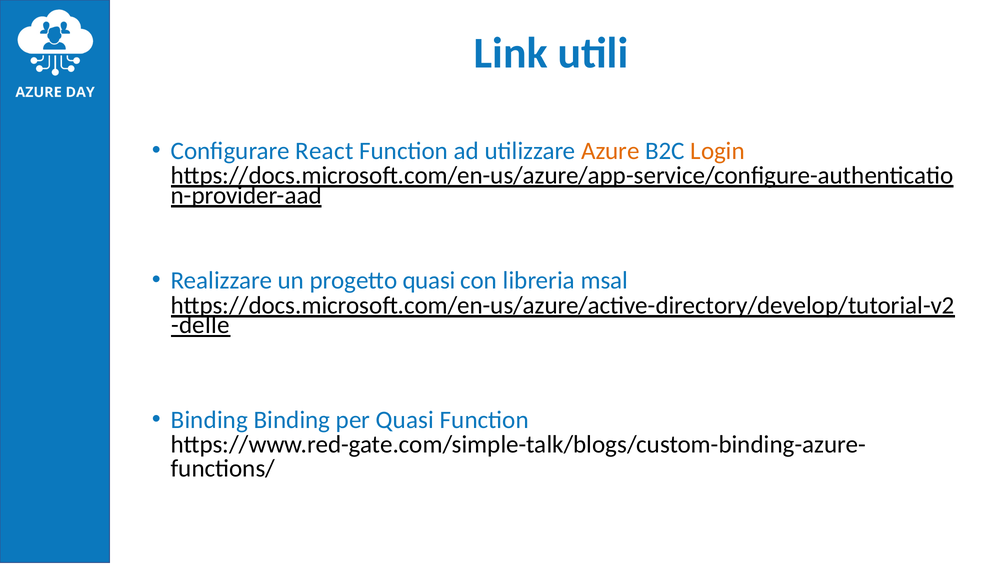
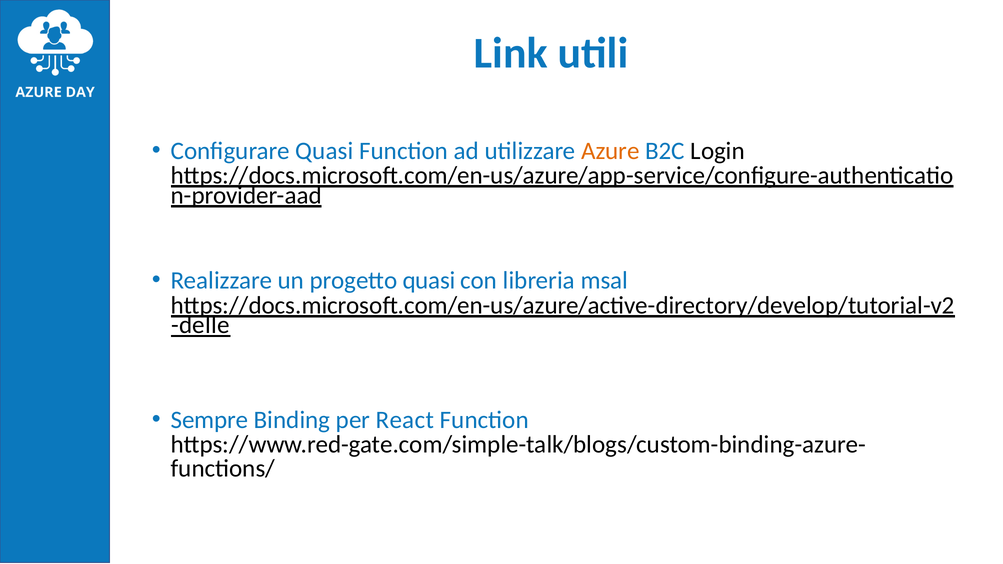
Configurare React: React -> Quasi
Login colour: orange -> black
Binding at (209, 420): Binding -> Sempre
per Quasi: Quasi -> React
